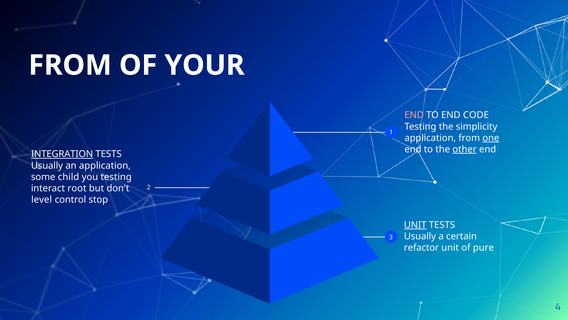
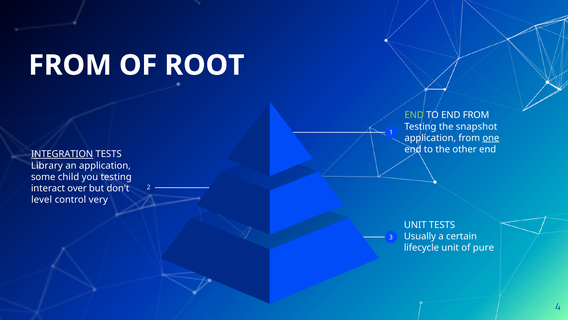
YOUR: YOUR -> ROOT
END at (414, 115) colour: pink -> light green
END CODE: CODE -> FROM
simplicity: simplicity -> snapshot
other underline: present -> none
Usually at (47, 165): Usually -> Library
root: root -> over
stop: stop -> very
UNIT at (415, 225) underline: present -> none
refactor: refactor -> lifecycle
